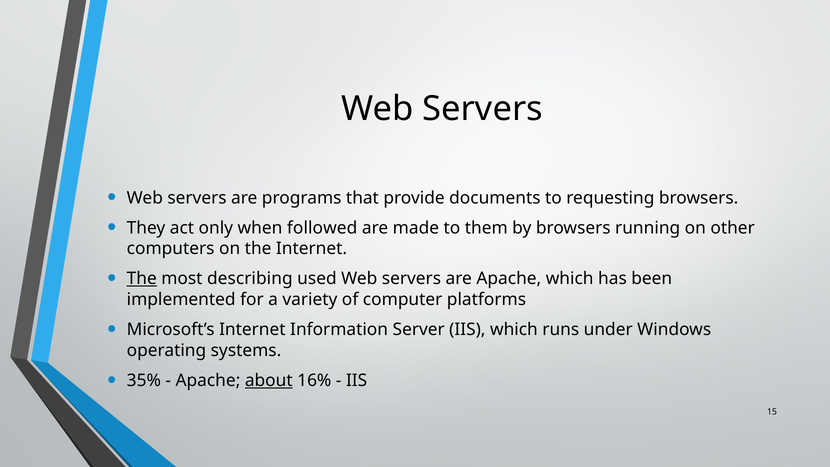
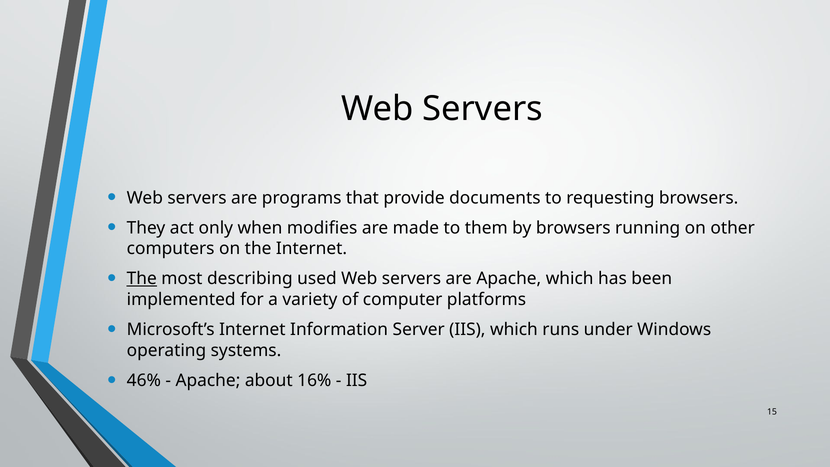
followed: followed -> modifies
35%: 35% -> 46%
about underline: present -> none
